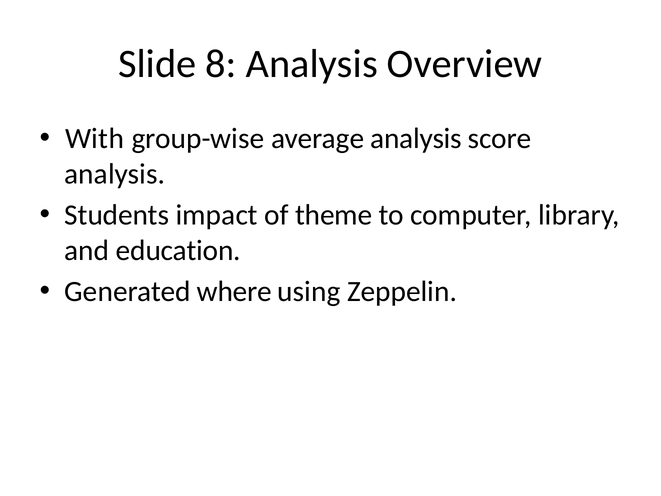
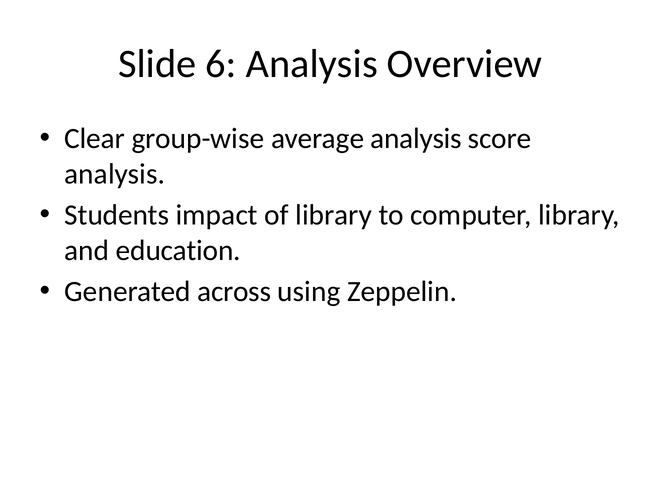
8: 8 -> 6
With: With -> Clear
of theme: theme -> library
where: where -> across
